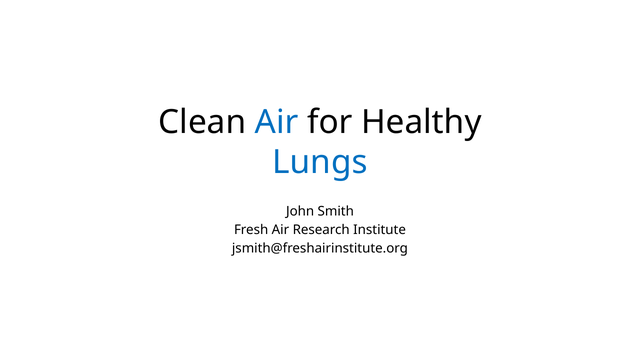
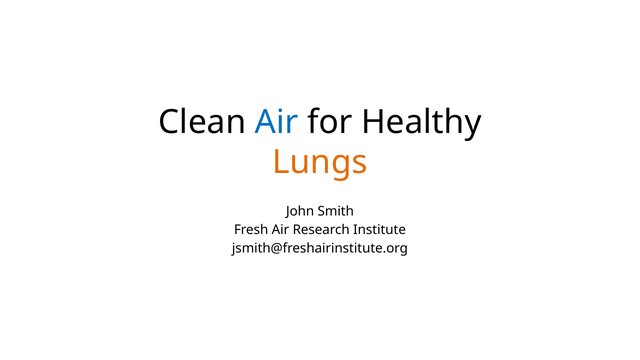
Lungs colour: blue -> orange
